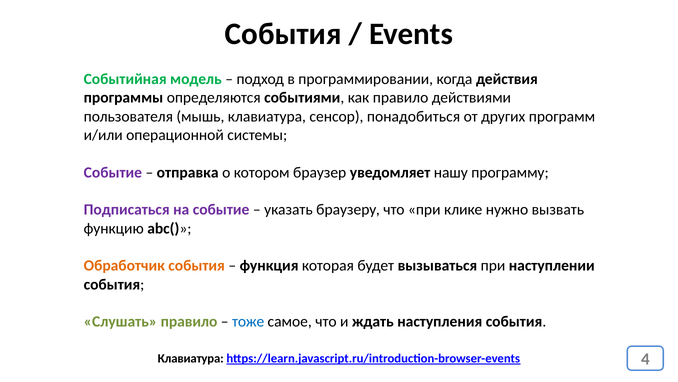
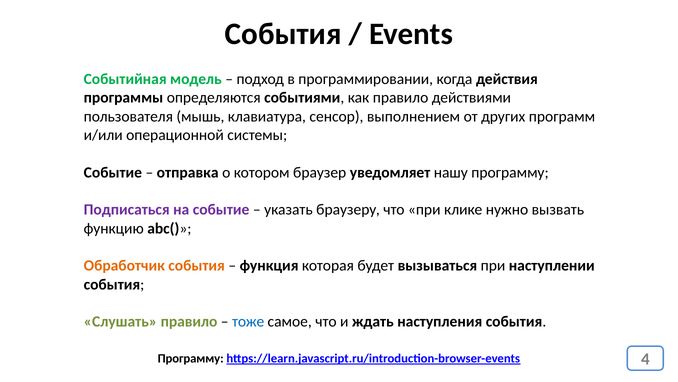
понадобиться: понадобиться -> выполнением
Событие at (113, 172) colour: purple -> black
Клавиатура at (191, 358): Клавиатура -> Программу
